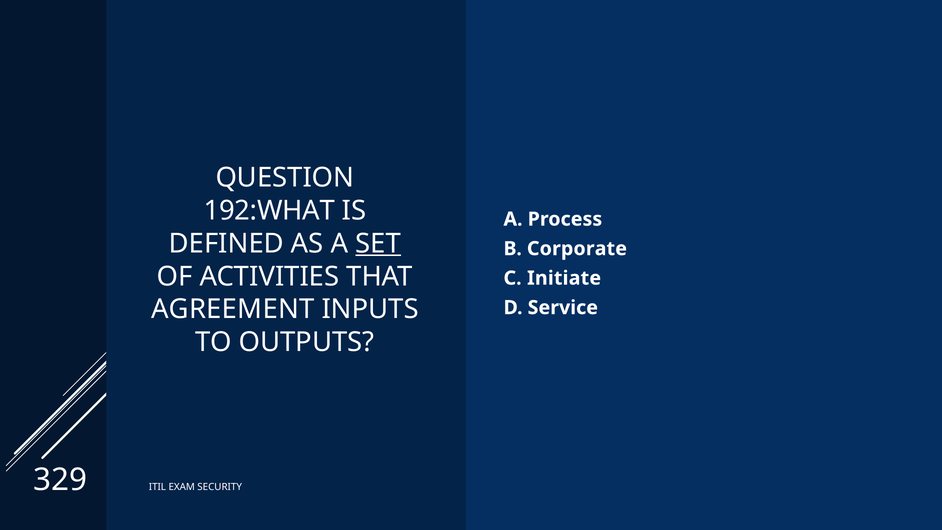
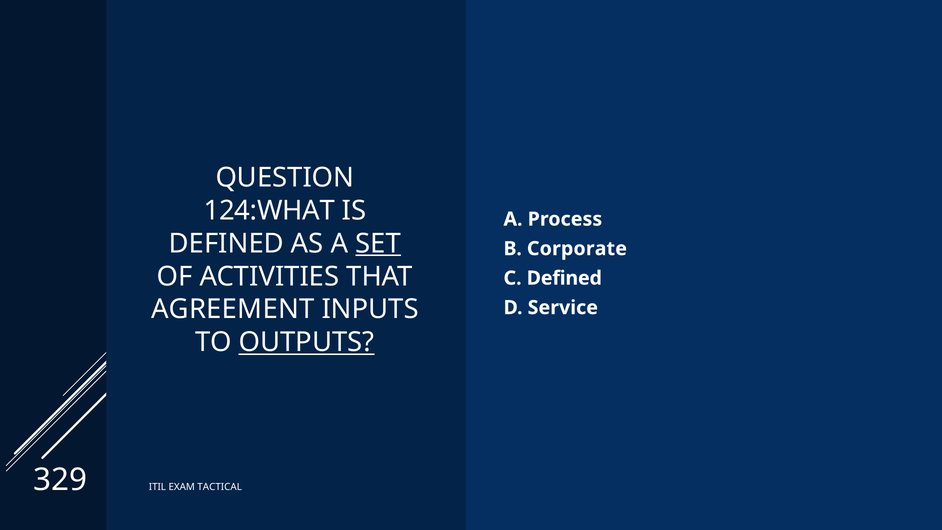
192:WHAT: 192:WHAT -> 124:WHAT
C Initiate: Initiate -> Defined
OUTPUTS underline: none -> present
SECURITY: SECURITY -> TACTICAL
